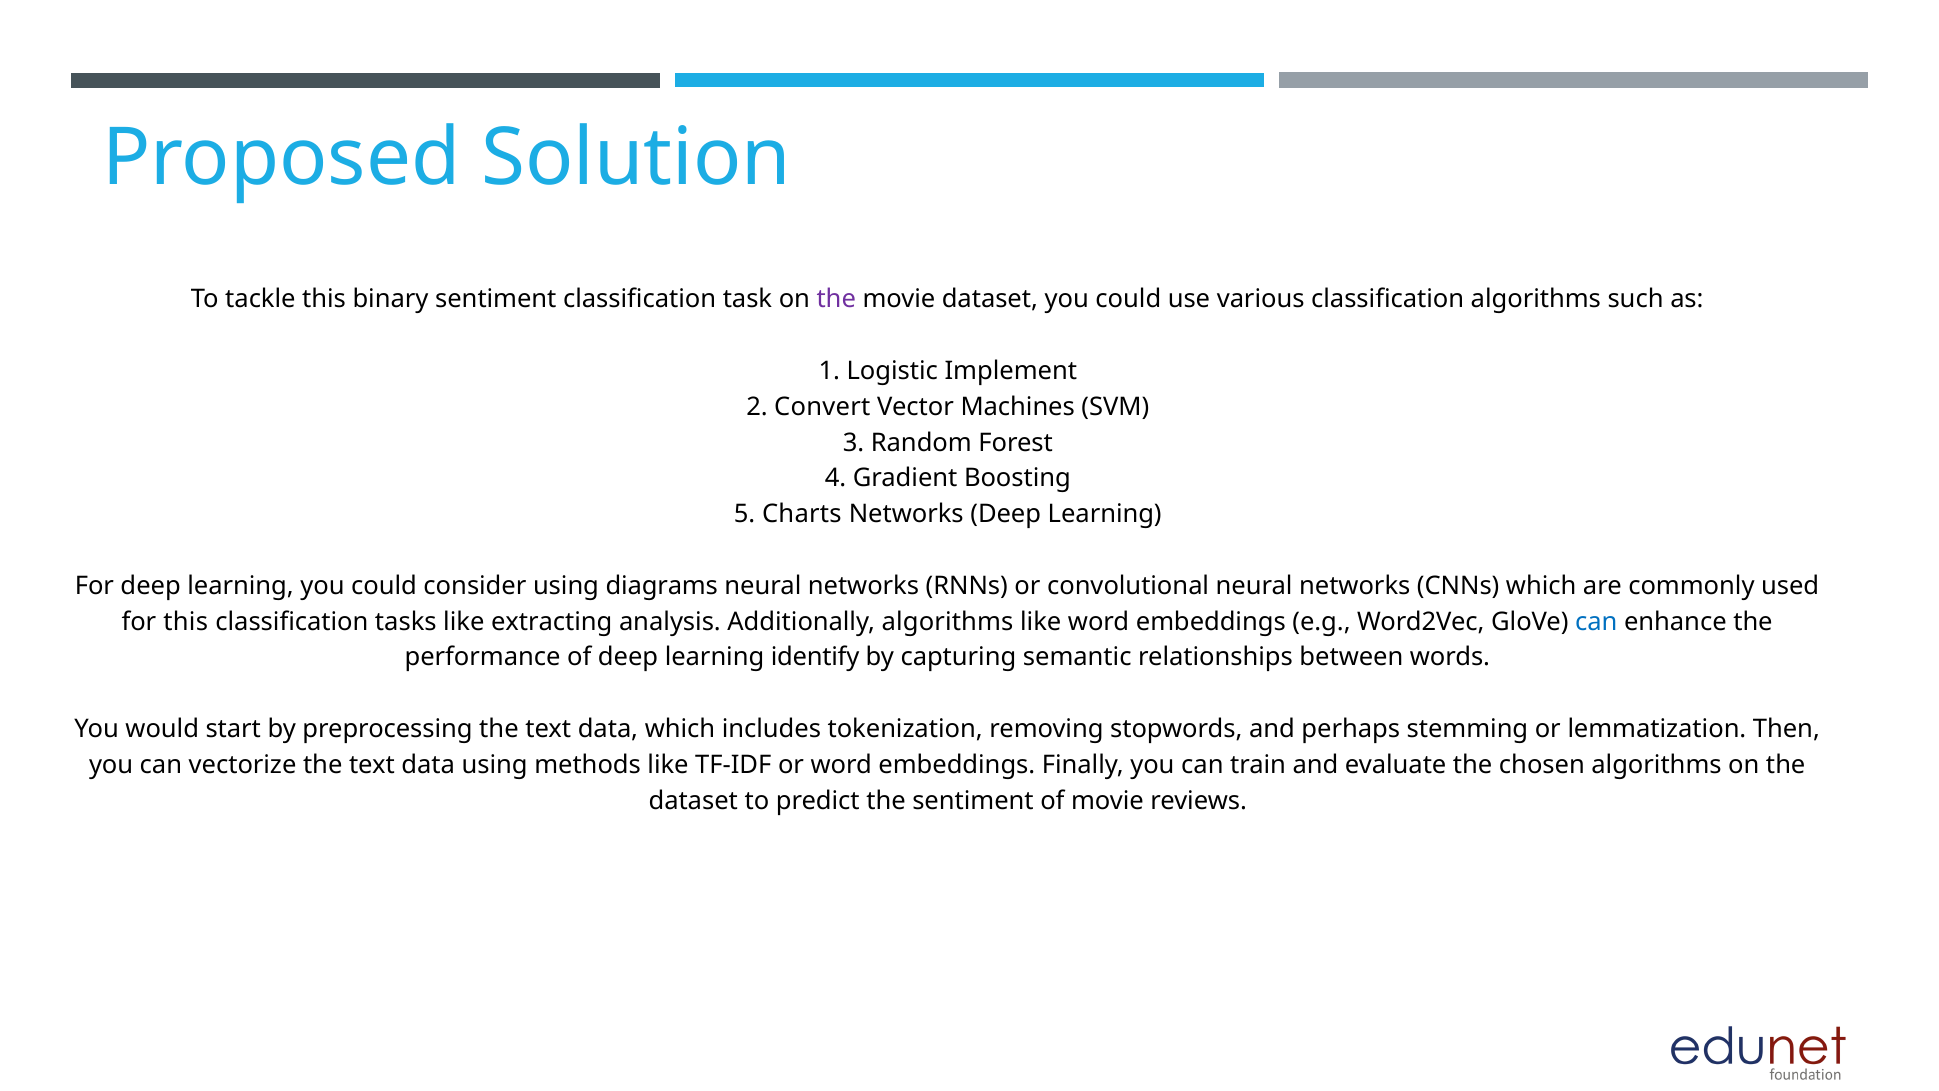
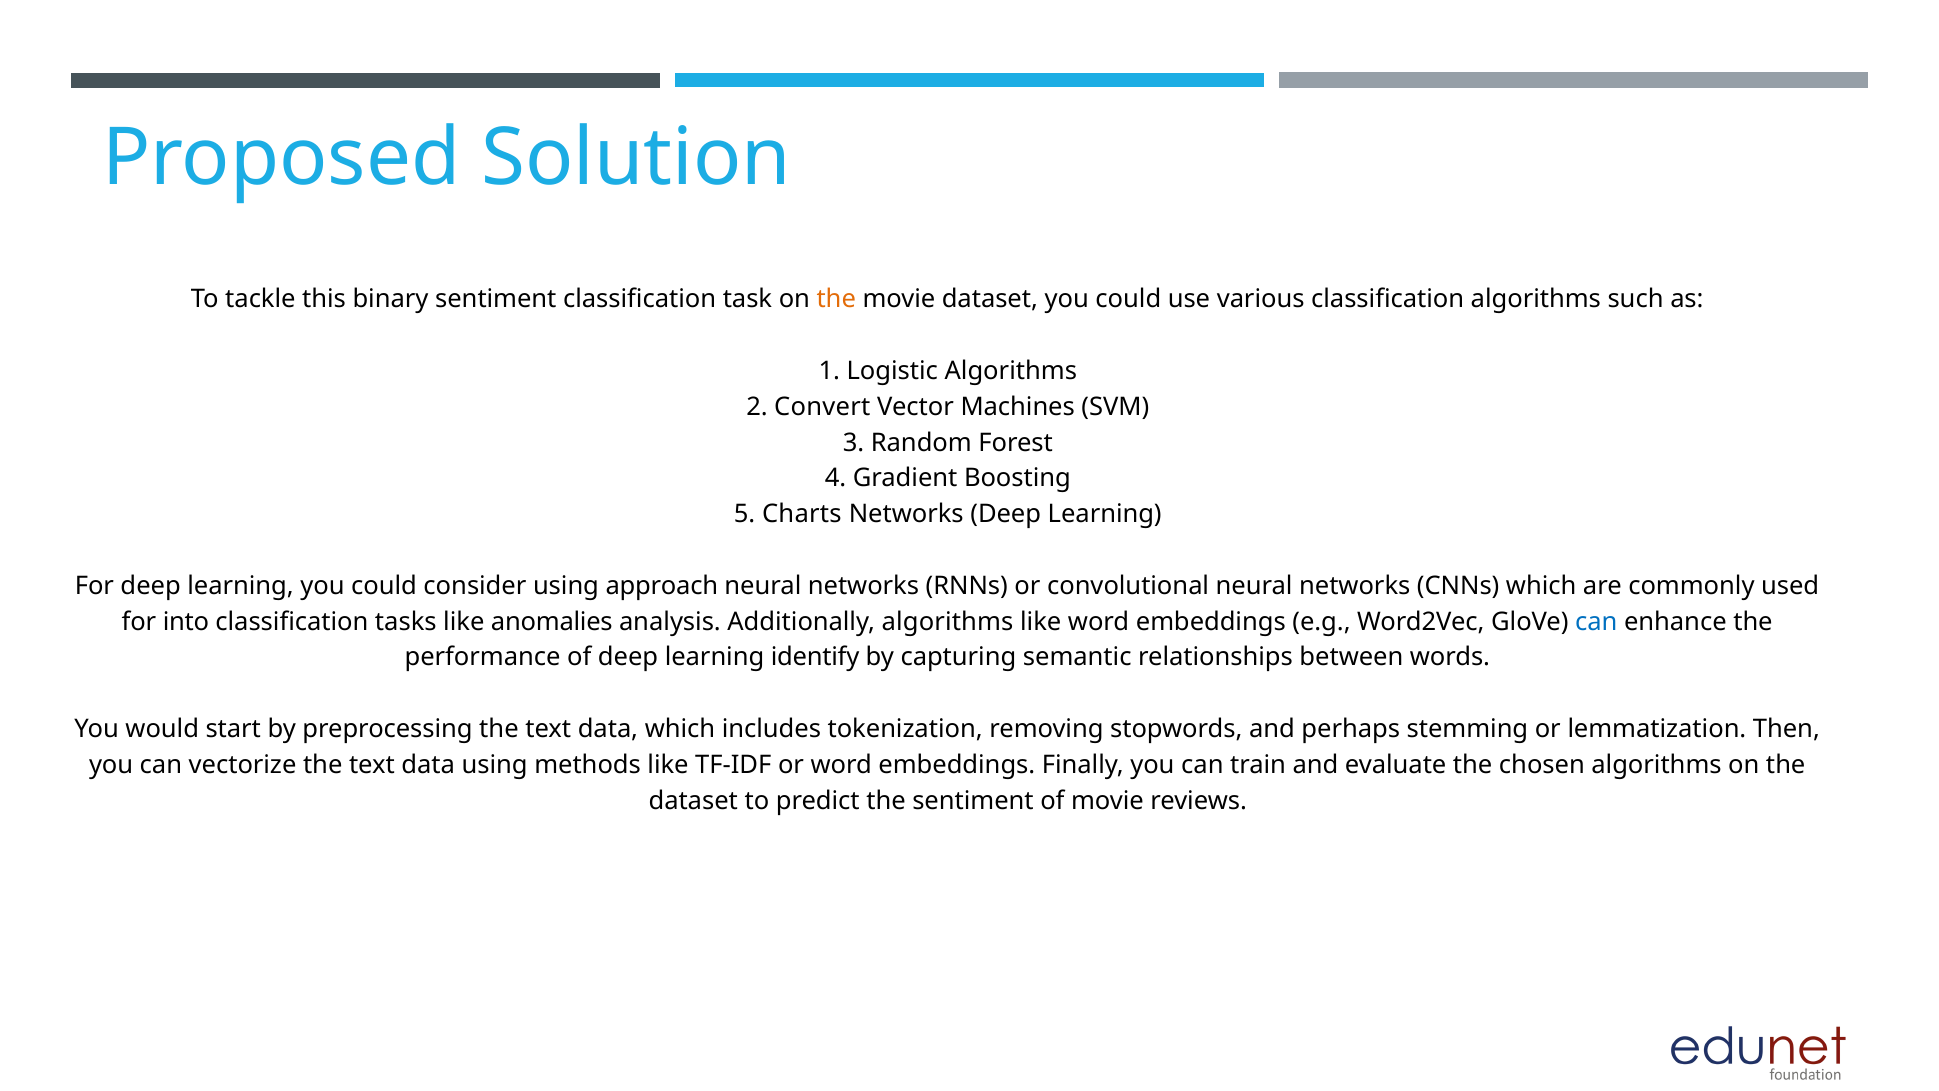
the at (836, 299) colour: purple -> orange
Logistic Implement: Implement -> Algorithms
diagrams: diagrams -> approach
for this: this -> into
extracting: extracting -> anomalies
